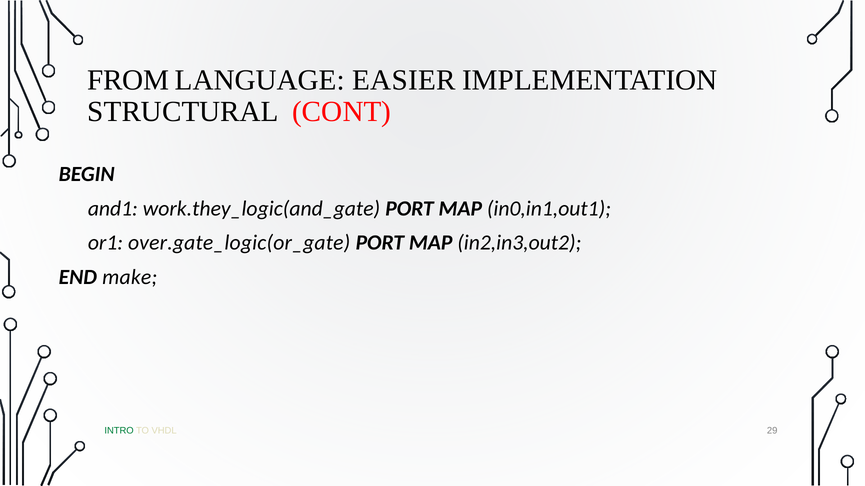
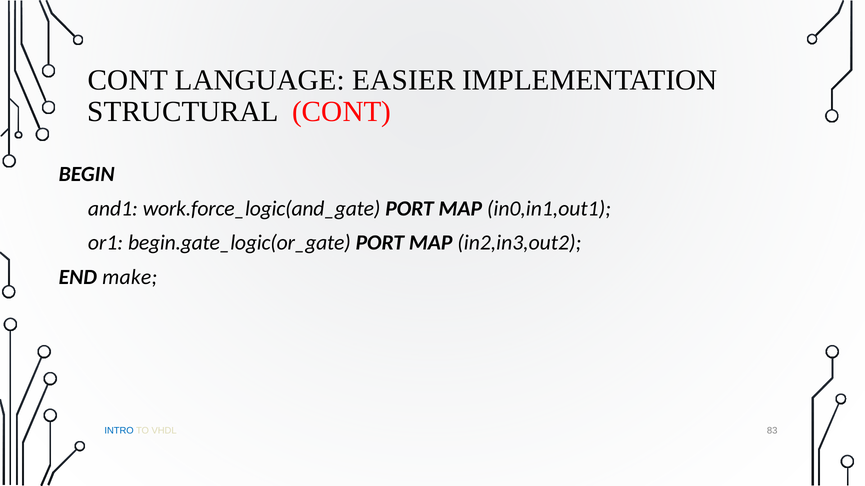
FROM at (128, 80): FROM -> CONT
work.they_logic(and_gate: work.they_logic(and_gate -> work.force_logic(and_gate
over.gate_logic(or_gate: over.gate_logic(or_gate -> begin.gate_logic(or_gate
INTRO colour: green -> blue
29: 29 -> 83
